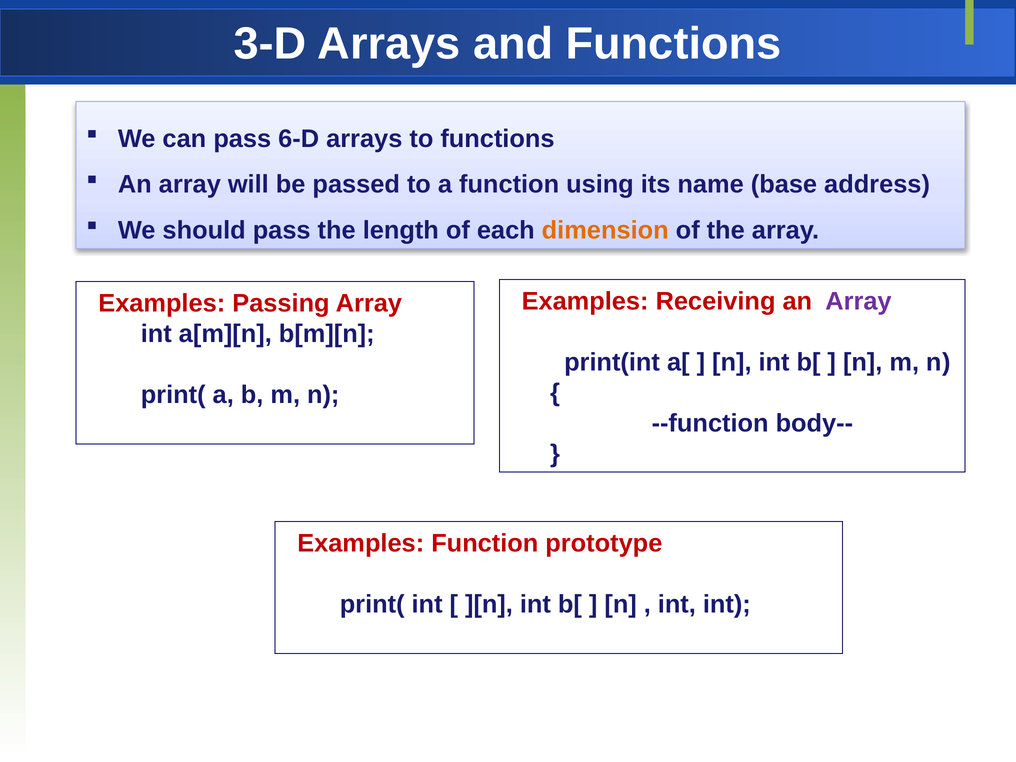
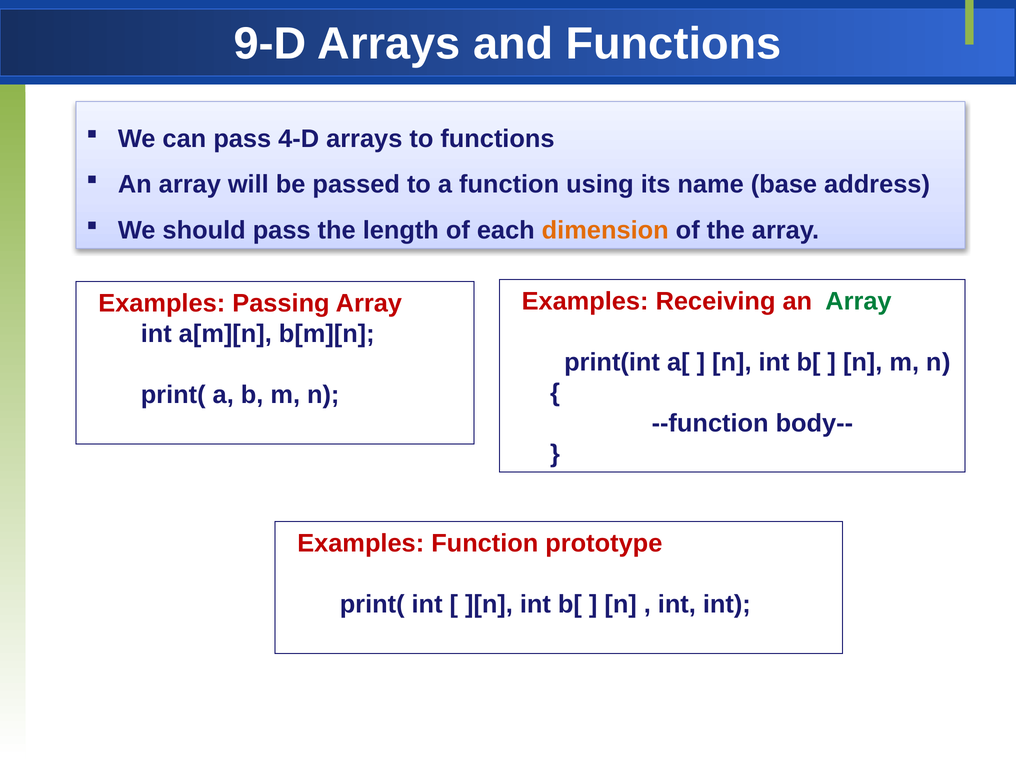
3-D: 3-D -> 9-D
6-D: 6-D -> 4-D
Array at (858, 301) colour: purple -> green
